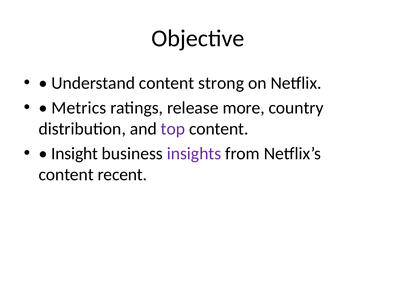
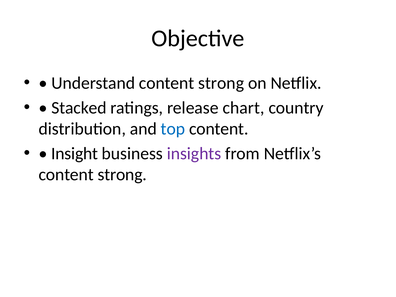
Metrics: Metrics -> Stacked
more: more -> chart
top colour: purple -> blue
recent at (122, 175): recent -> strong
